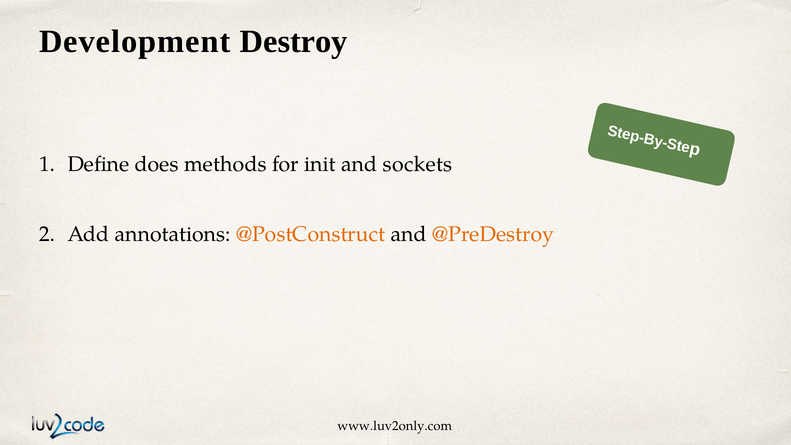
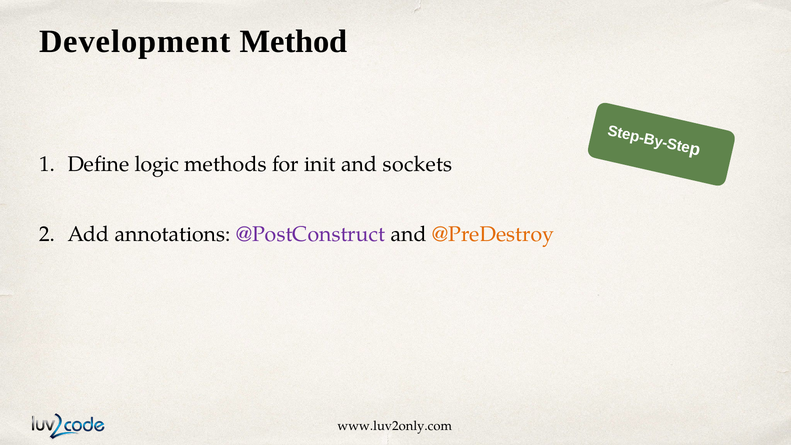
Destroy: Destroy -> Method
does: does -> logic
@PostConstruct colour: orange -> purple
